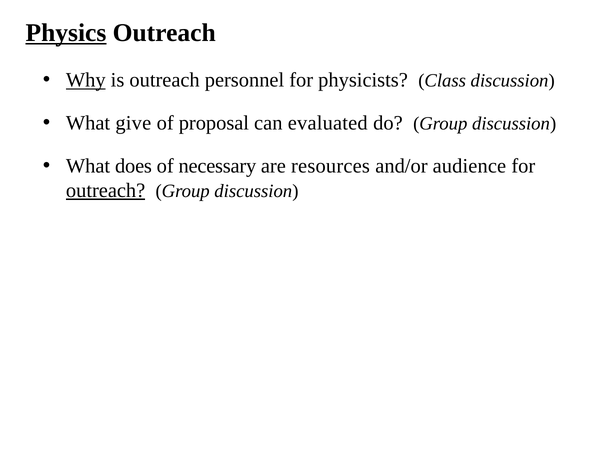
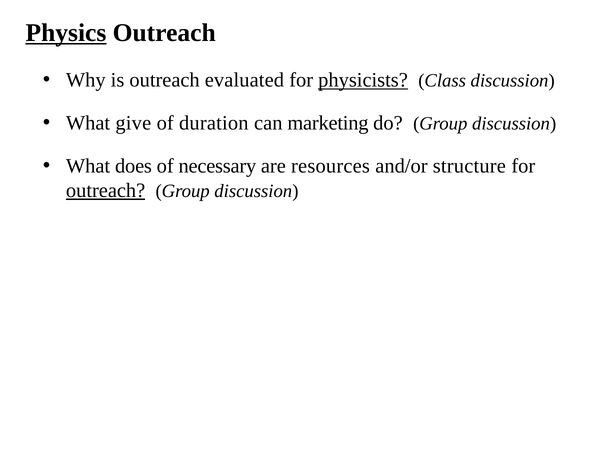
Why underline: present -> none
personnel: personnel -> evaluated
physicists underline: none -> present
proposal: proposal -> duration
evaluated: evaluated -> marketing
audience: audience -> structure
